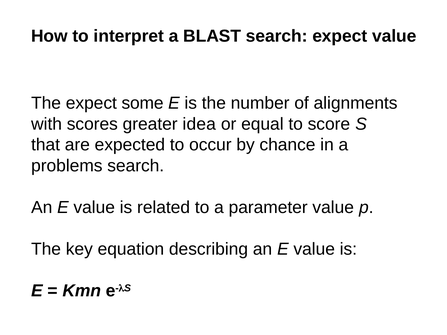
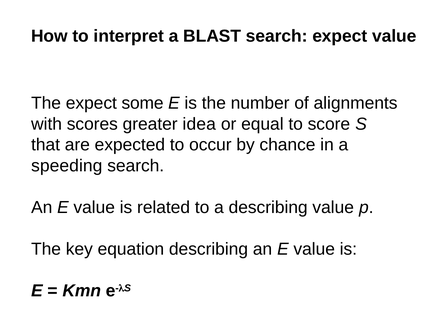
problems: problems -> speeding
a parameter: parameter -> describing
